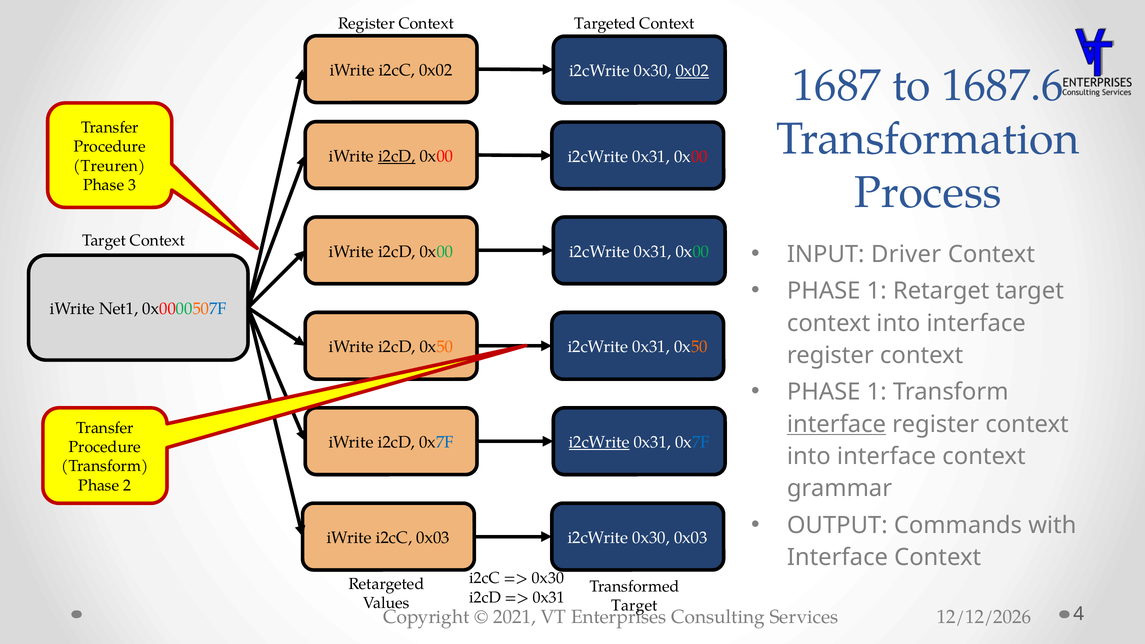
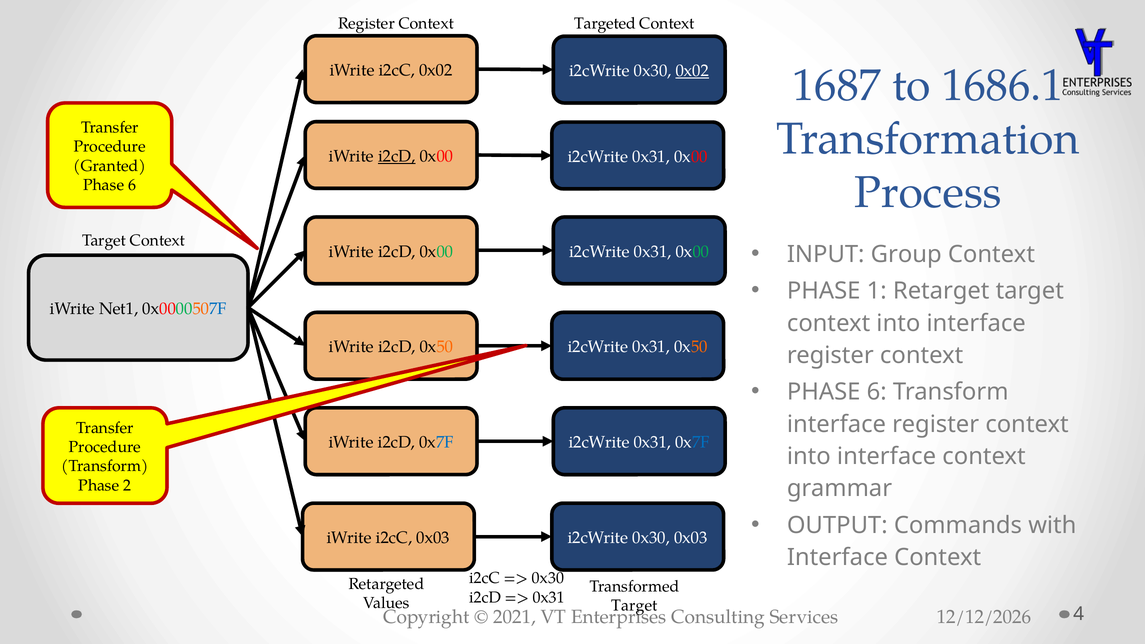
1687.6: 1687.6 -> 1686.1
Treuren: Treuren -> Granted
3 at (132, 185): 3 -> 6
Driver: Driver -> Group
1 at (877, 392): 1 -> 6
interface at (836, 424) underline: present -> none
i2cWrite at (599, 442) underline: present -> none
